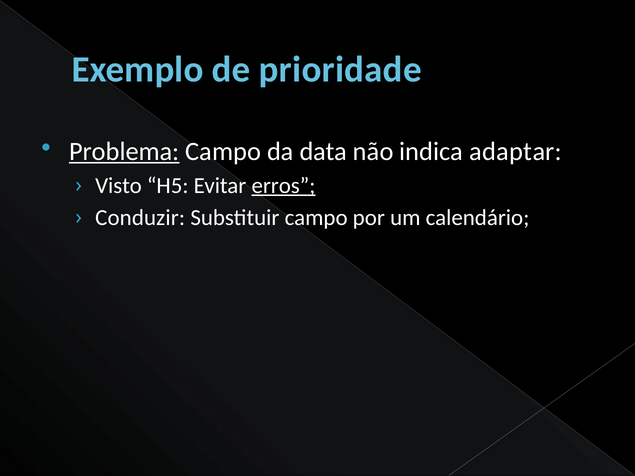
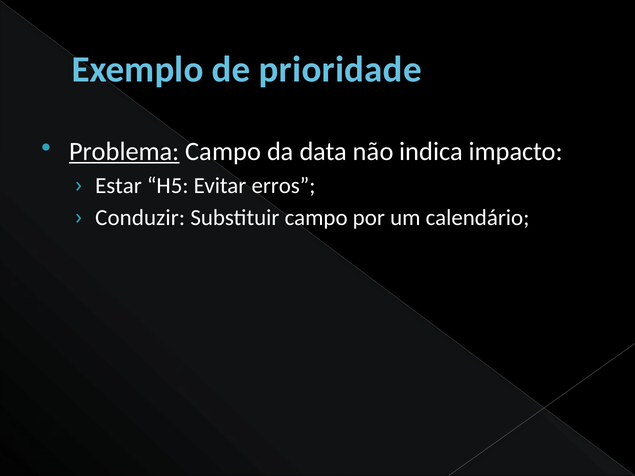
adaptar: adaptar -> impacto
Visto: Visto -> Estar
erros underline: present -> none
